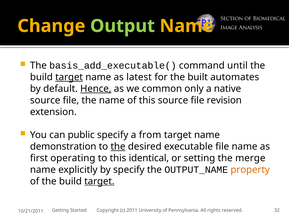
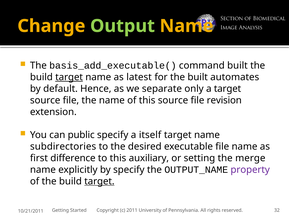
command until: until -> built
Hence underline: present -> none
common: common -> separate
a native: native -> target
from: from -> itself
demonstration: demonstration -> subdirectories
the at (118, 146) underline: present -> none
operating: operating -> difference
identical: identical -> auxiliary
property colour: orange -> purple
